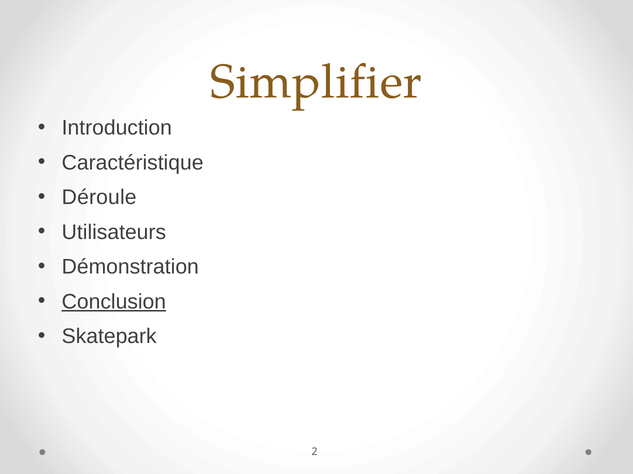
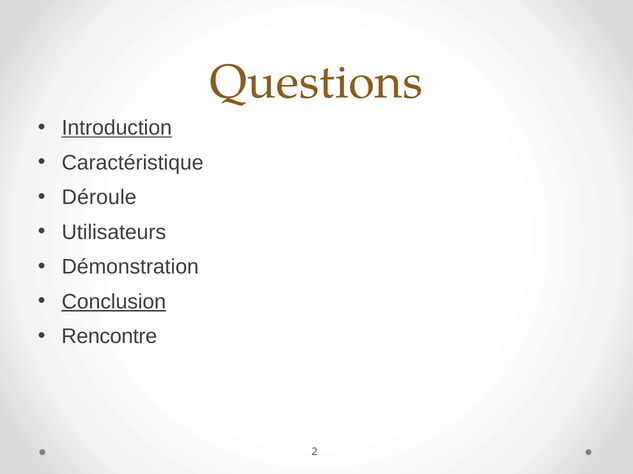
Simplifier: Simplifier -> Questions
Introduction underline: none -> present
Skatepark: Skatepark -> Rencontre
